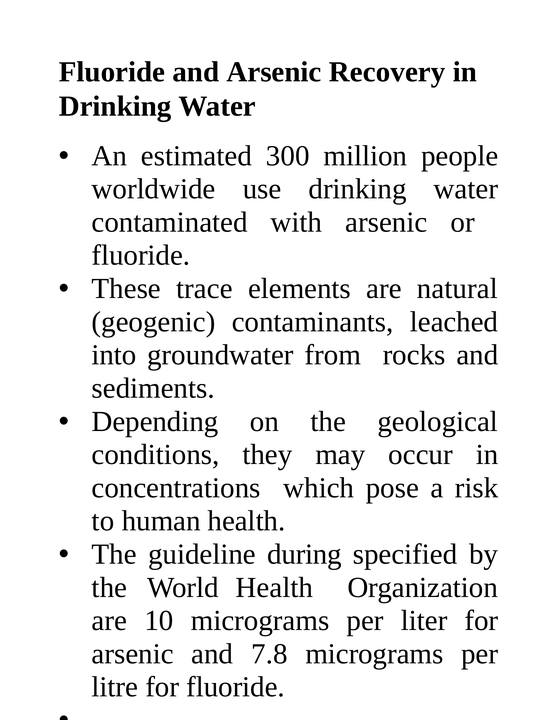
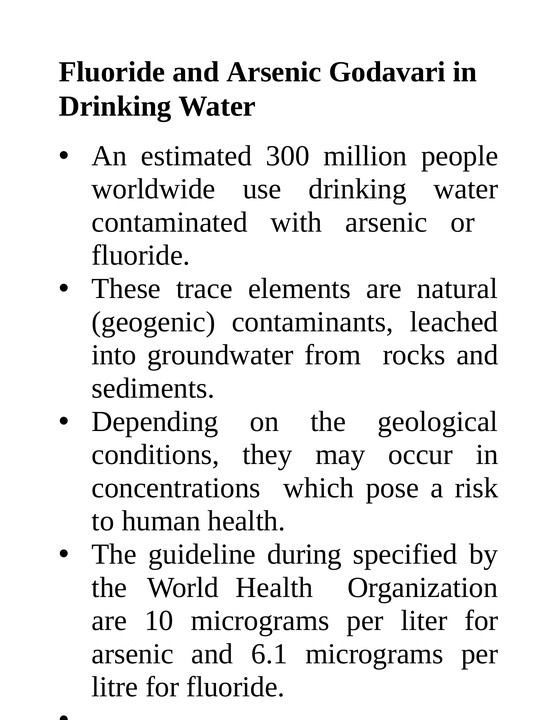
Recovery: Recovery -> Godavari
7.8: 7.8 -> 6.1
